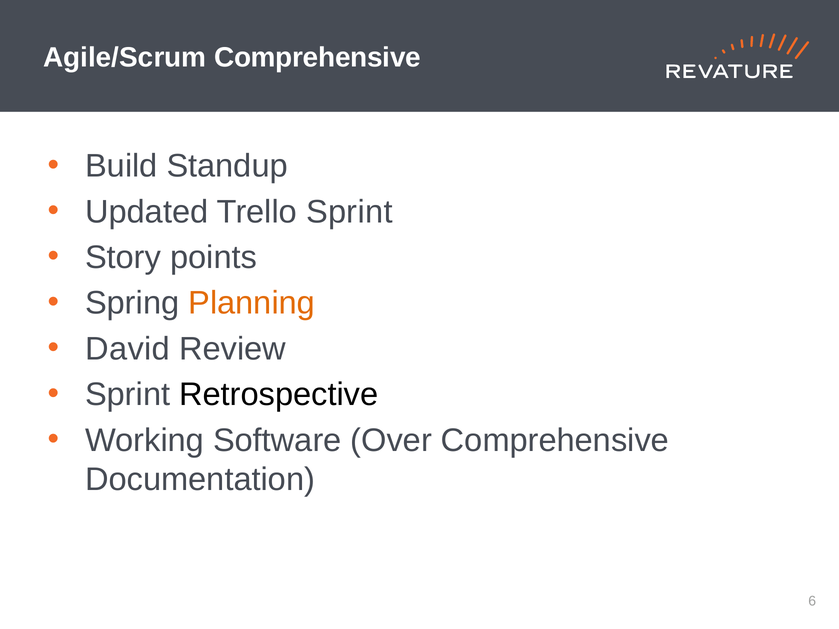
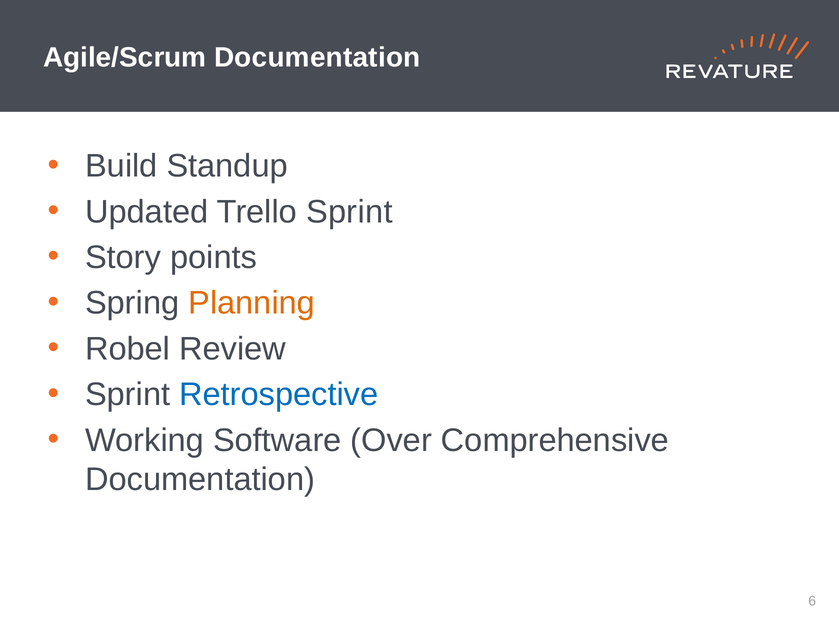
Agile/Scrum Comprehensive: Comprehensive -> Documentation
David: David -> Robel
Retrospective colour: black -> blue
